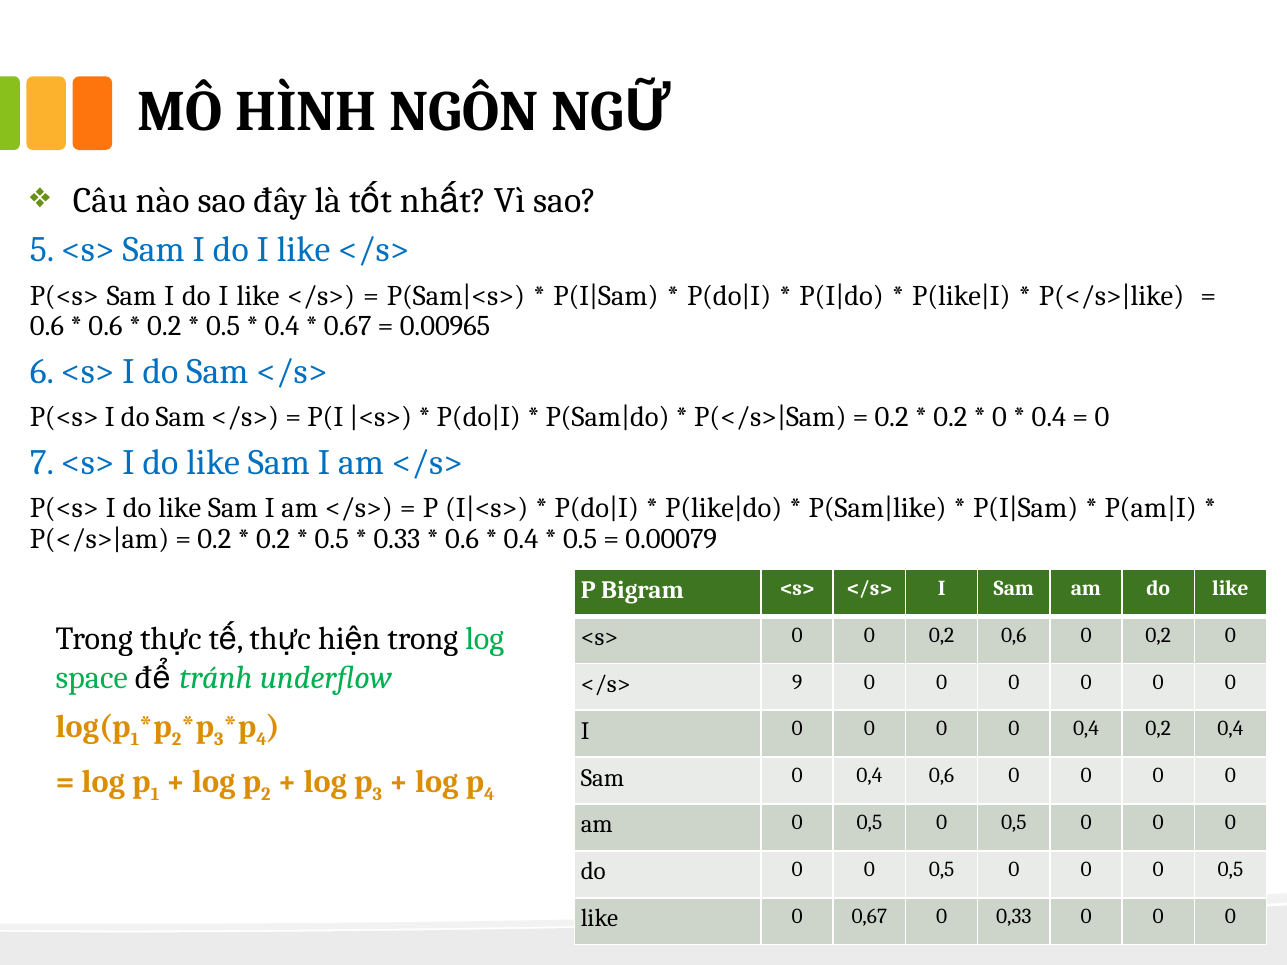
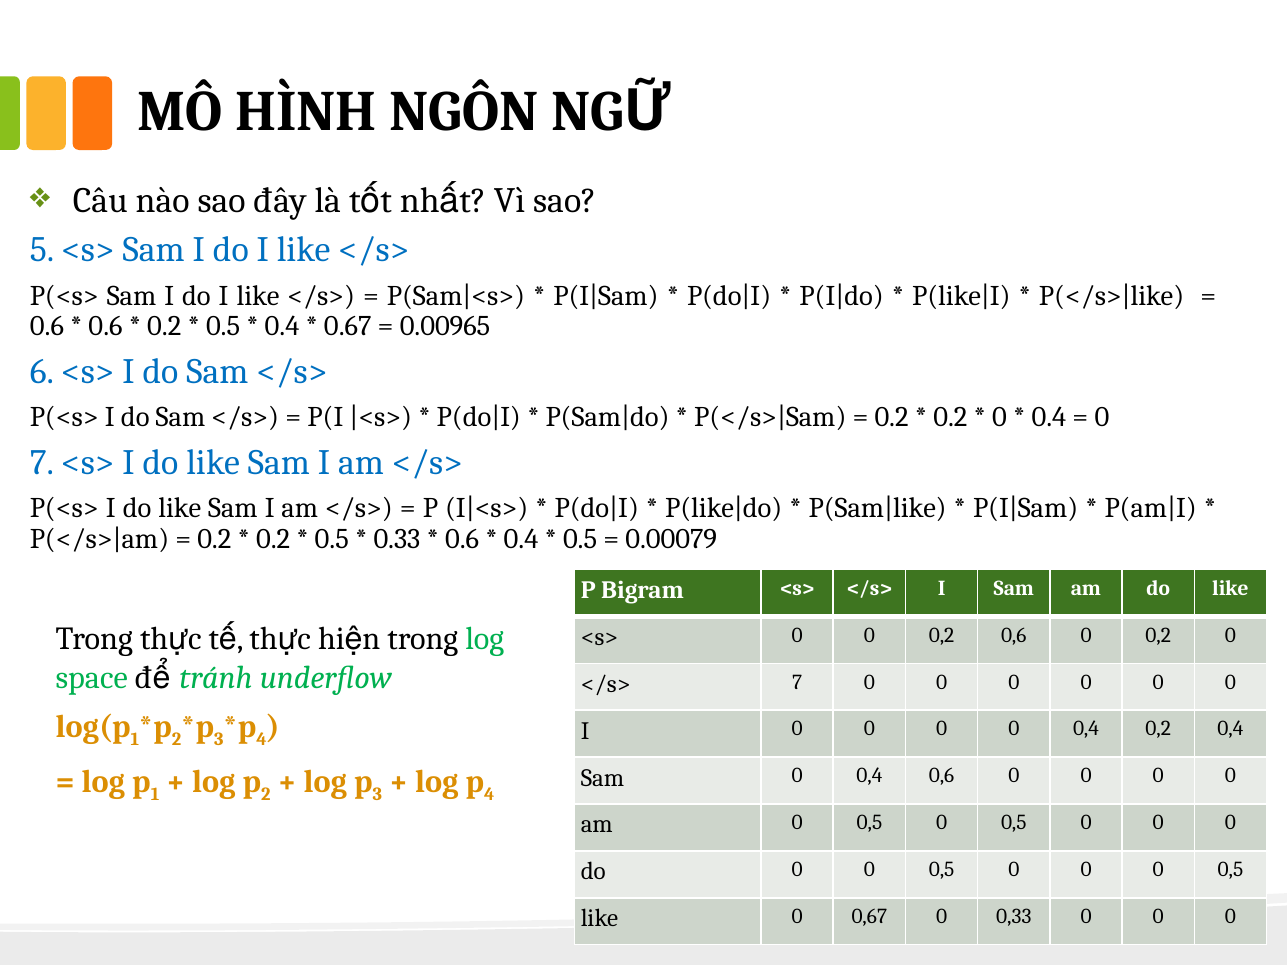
</s> 9: 9 -> 7
